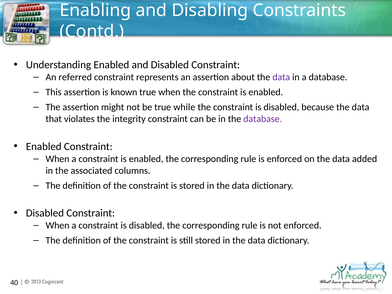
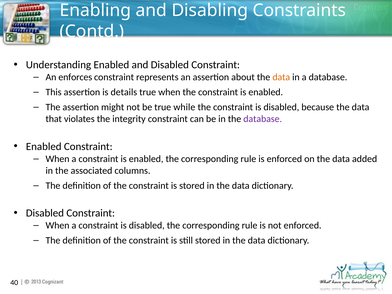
referred: referred -> enforces
data at (281, 77) colour: purple -> orange
known: known -> details
